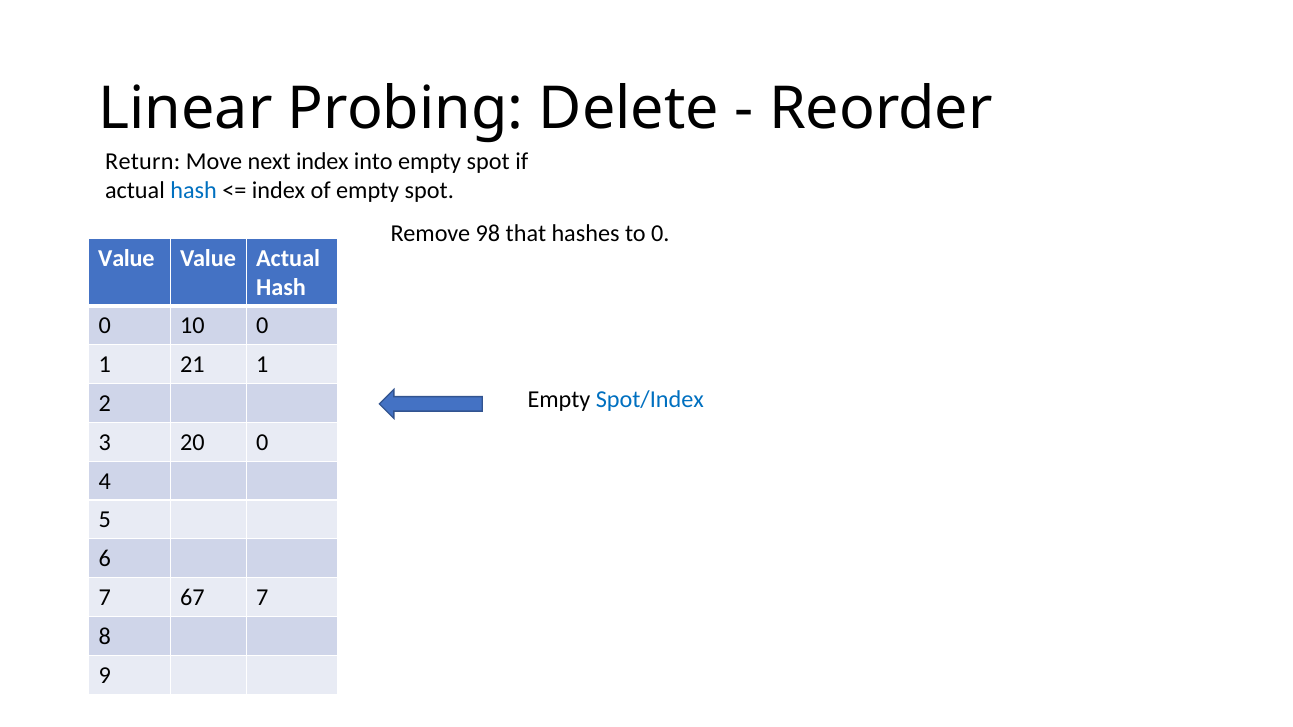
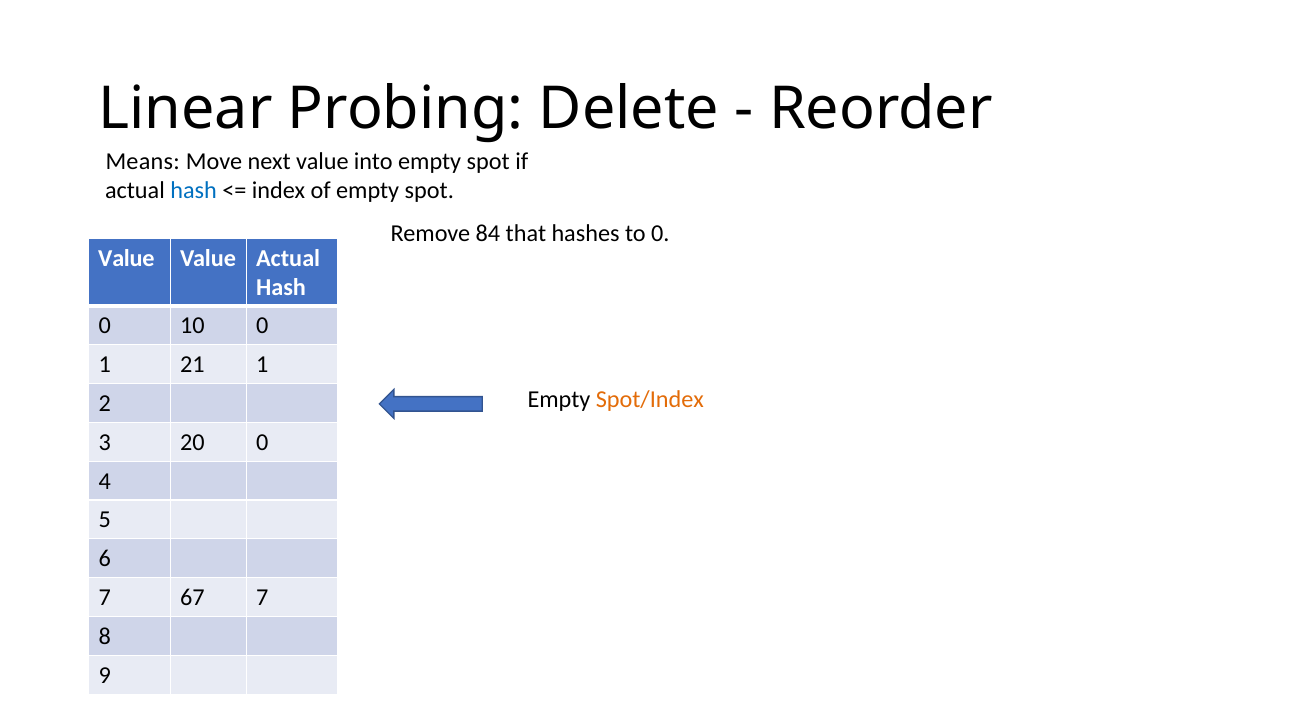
Return: Return -> Means
next index: index -> value
98: 98 -> 84
Spot/Index colour: blue -> orange
